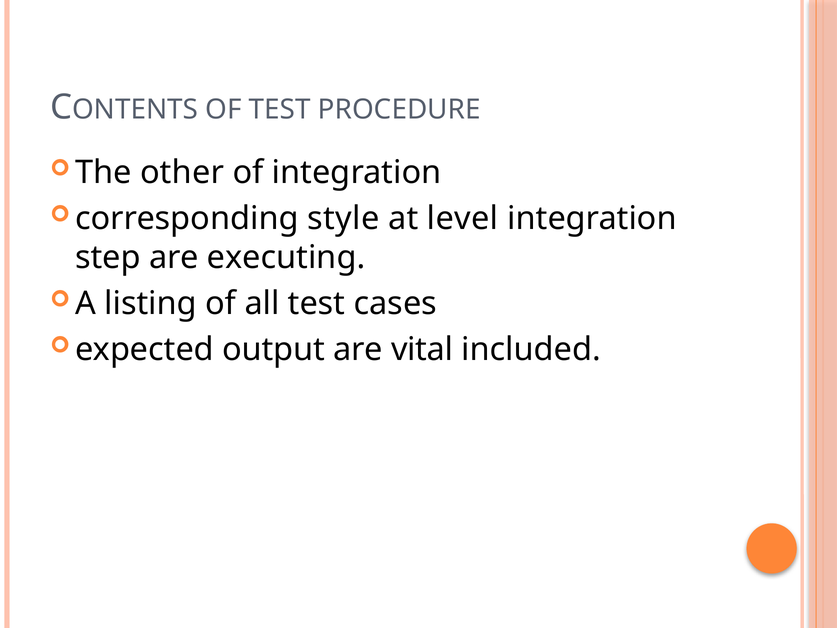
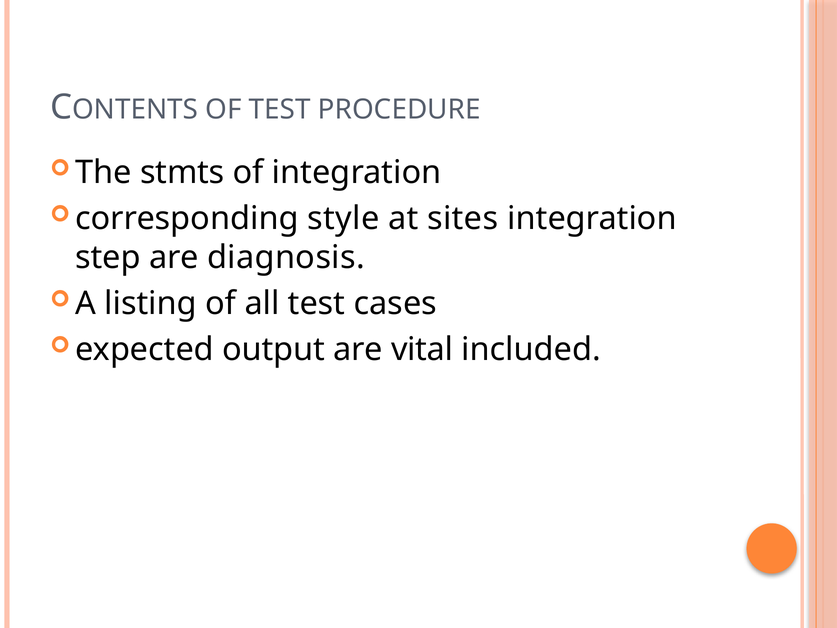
other: other -> stmts
level: level -> sites
executing: executing -> diagnosis
